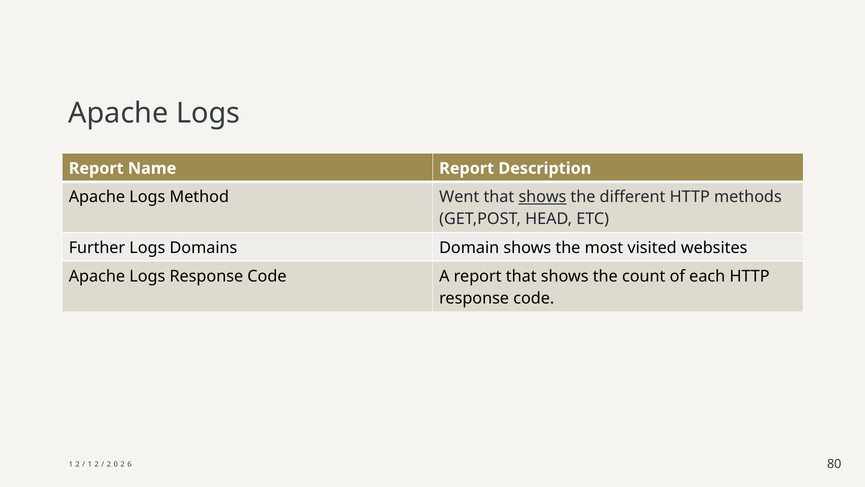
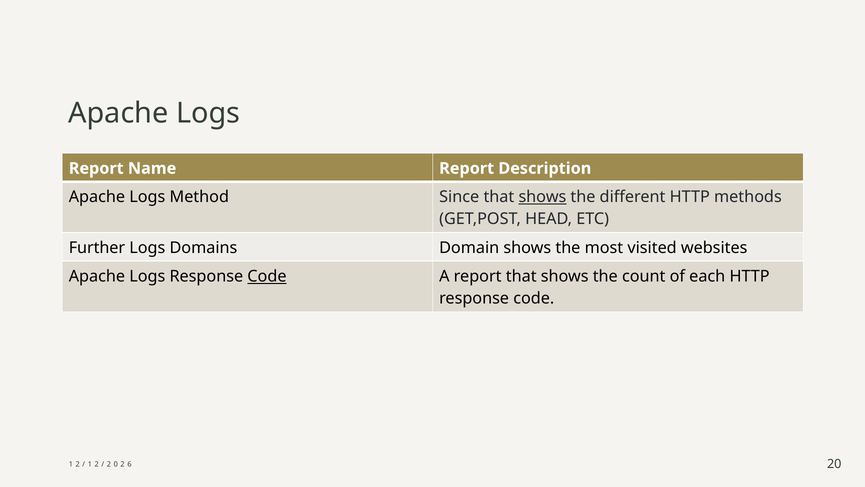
Went: Went -> Since
Code at (267, 276) underline: none -> present
80: 80 -> 20
